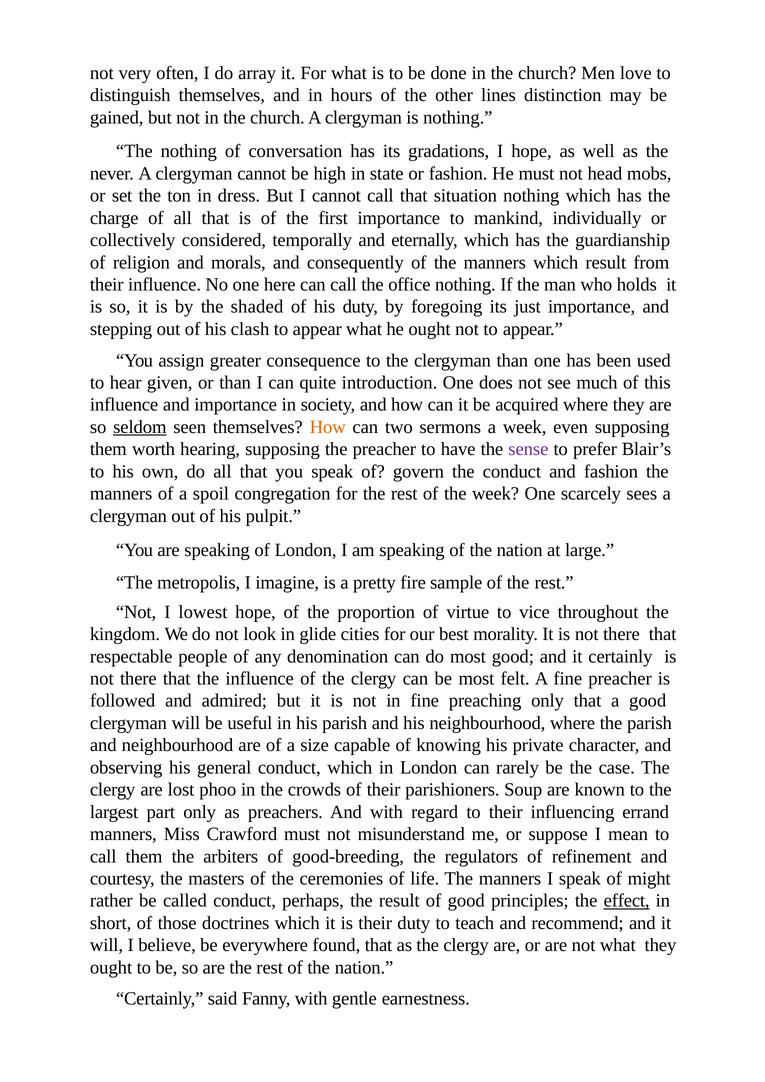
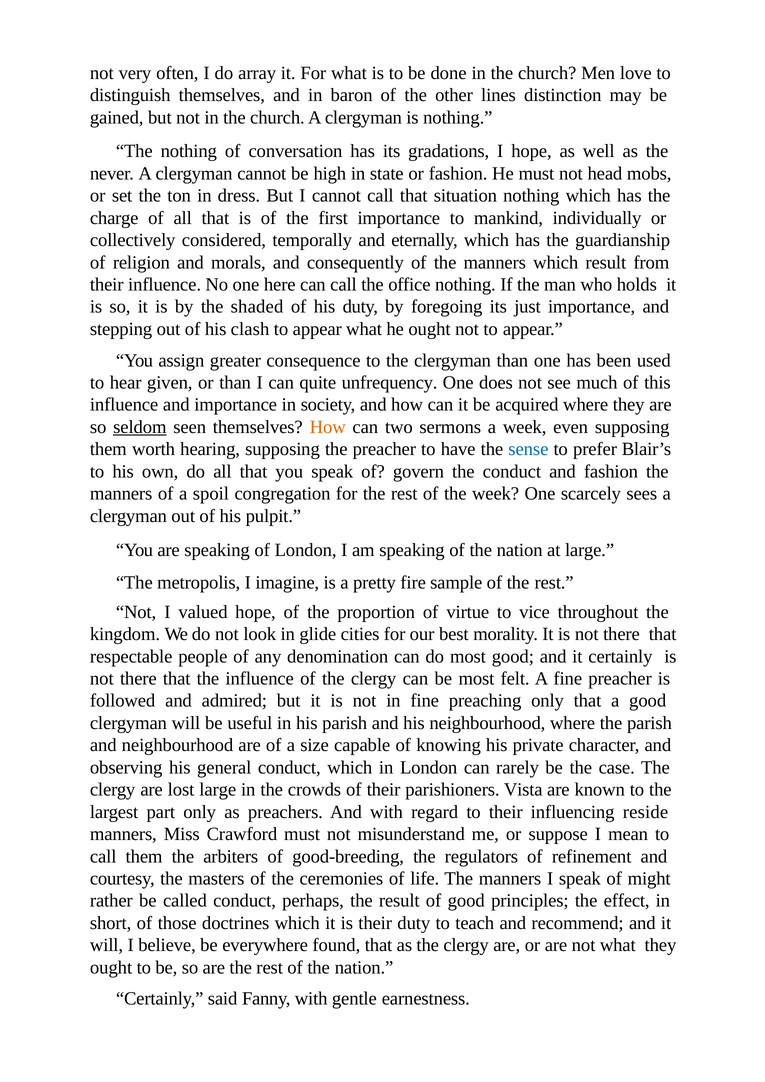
hours: hours -> baron
introduction: introduction -> unfrequency
sense colour: purple -> blue
lowest: lowest -> valued
lost phoo: phoo -> large
Soup: Soup -> Vista
errand: errand -> reside
effect underline: present -> none
